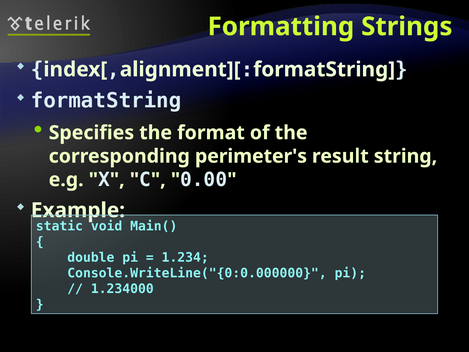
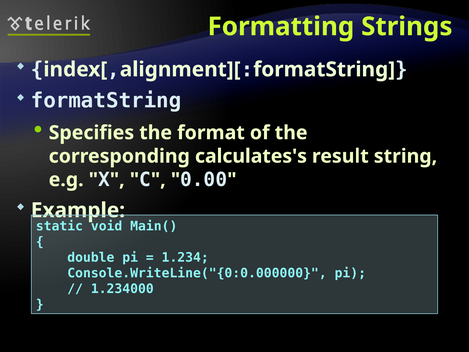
perimeter's: perimeter's -> calculates's
